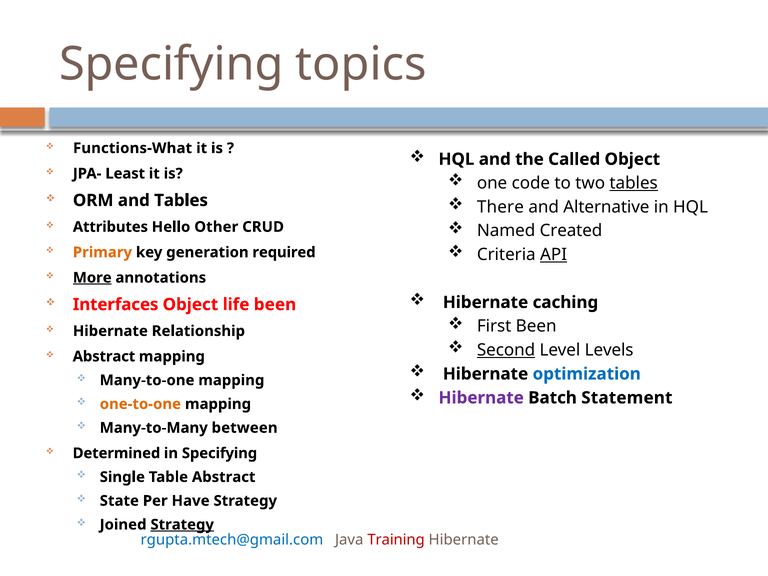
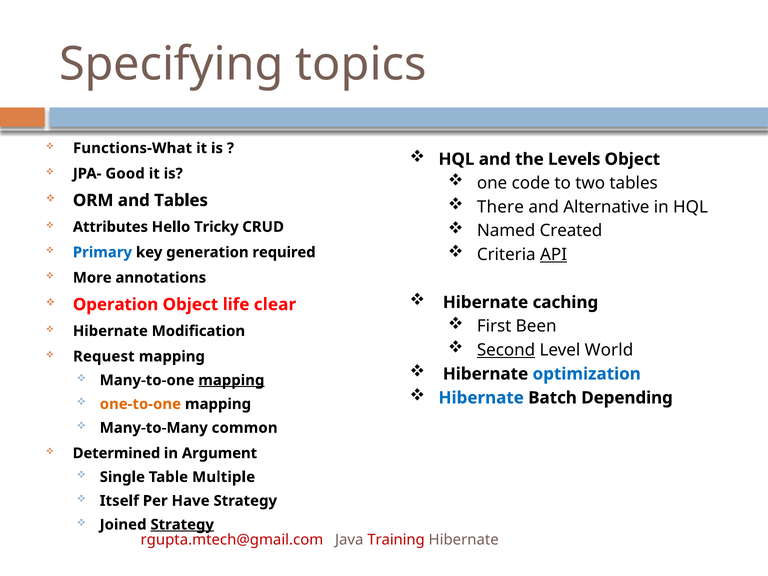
Called: Called -> Levels
Least: Least -> Good
tables at (634, 183) underline: present -> none
Other: Other -> Tricky
Primary colour: orange -> blue
More underline: present -> none
Interfaces: Interfaces -> Operation
life been: been -> clear
Relationship: Relationship -> Modification
Levels: Levels -> World
Abstract at (104, 356): Abstract -> Request
mapping at (231, 380) underline: none -> present
Hibernate at (481, 398) colour: purple -> blue
Statement: Statement -> Depending
between: between -> common
in Specifying: Specifying -> Argument
Table Abstract: Abstract -> Multiple
State: State -> Itself
rgupta.mtech@gmail.com colour: blue -> red
